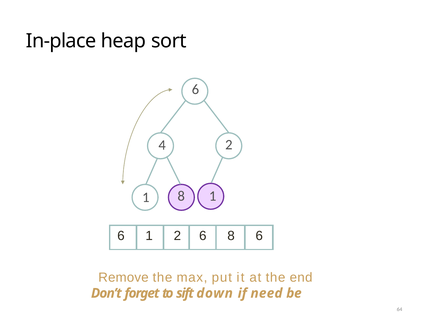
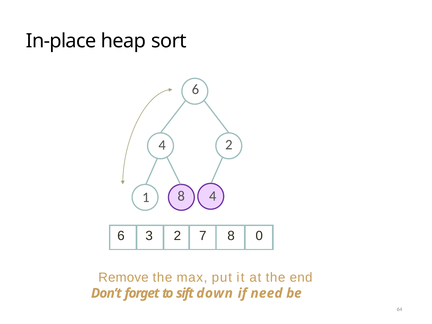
8 1: 1 -> 4
6 1: 1 -> 3
2 6: 6 -> 7
8 6: 6 -> 0
